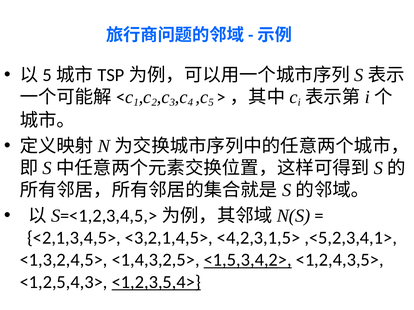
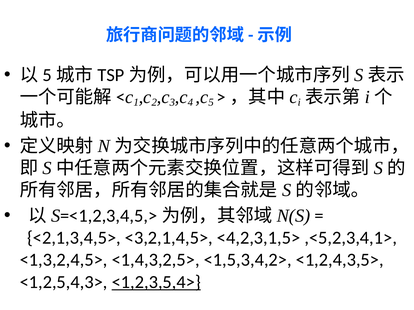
<1,5,3,4,2> underline: present -> none
